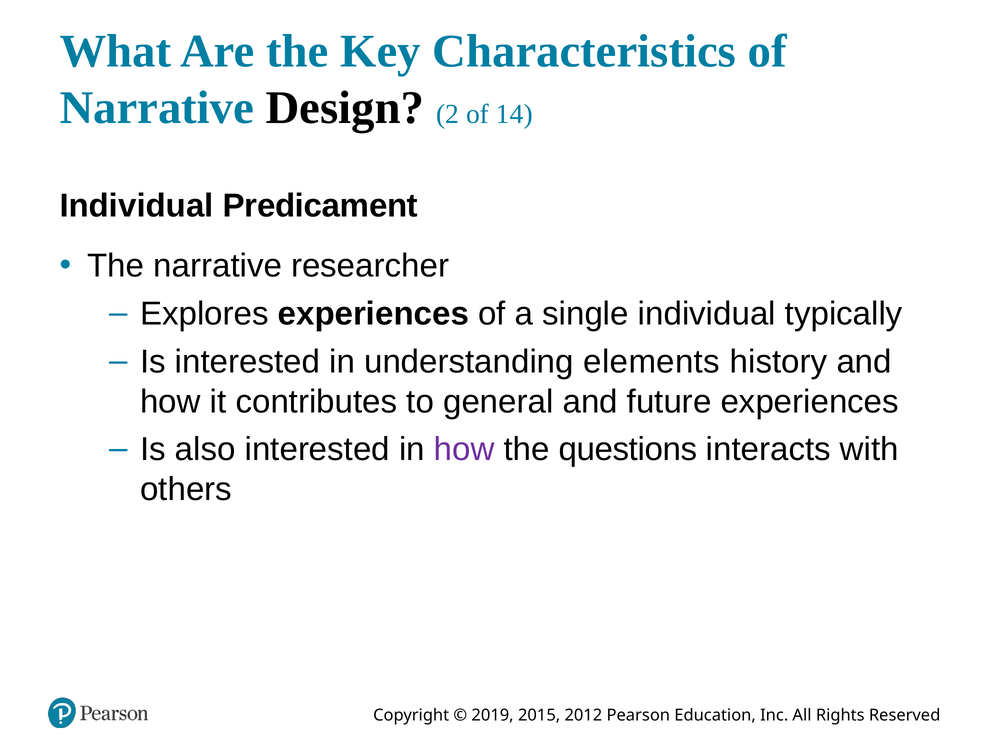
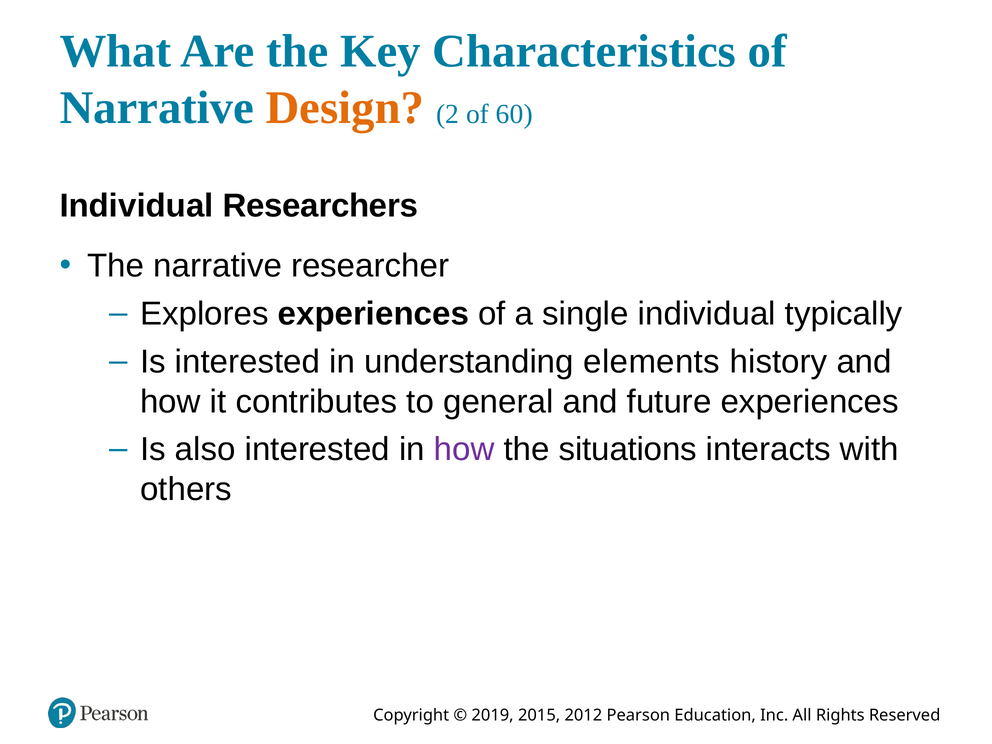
Design colour: black -> orange
14: 14 -> 60
Predicament: Predicament -> Researchers
questions: questions -> situations
